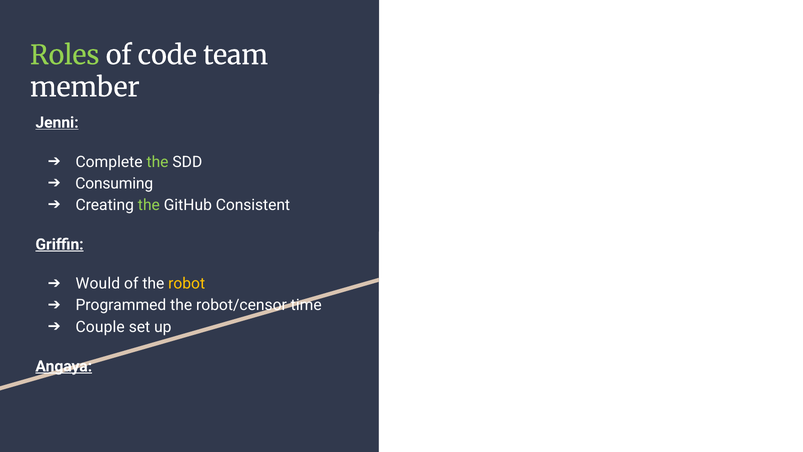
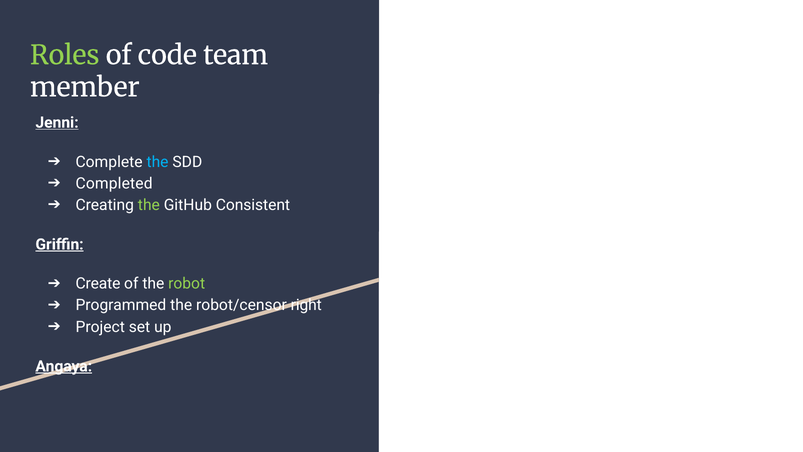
the at (158, 162) colour: light green -> light blue
Consuming: Consuming -> Completed
Would: Would -> Create
robot colour: yellow -> light green
time: time -> right
Couple: Couple -> Project
